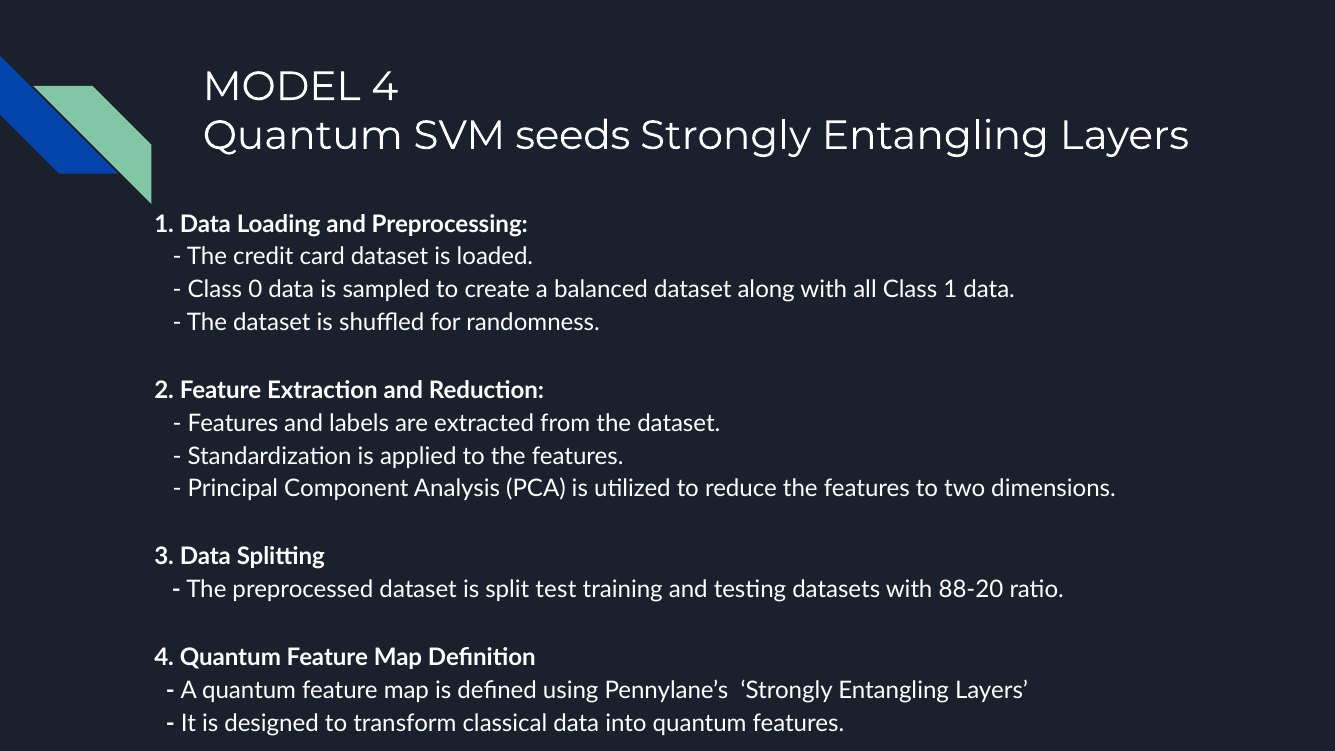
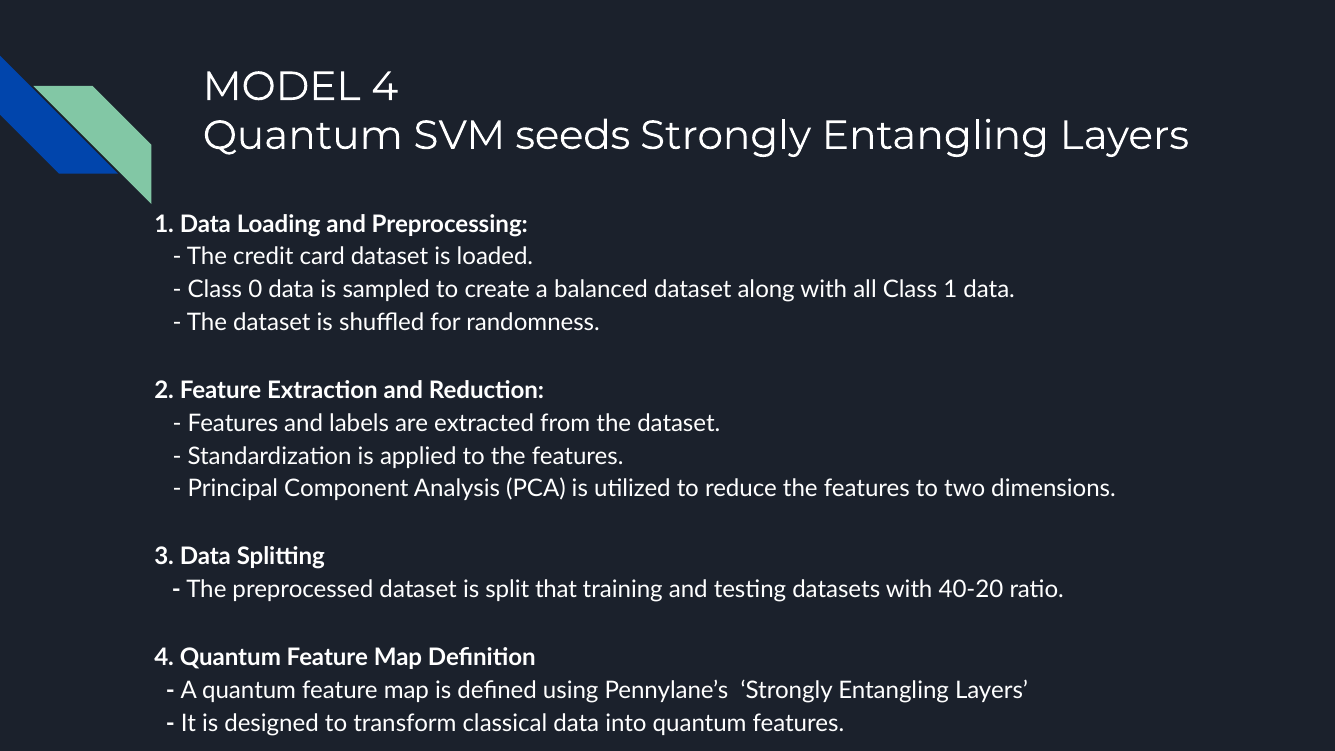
test: test -> that
88-20: 88-20 -> 40-20
